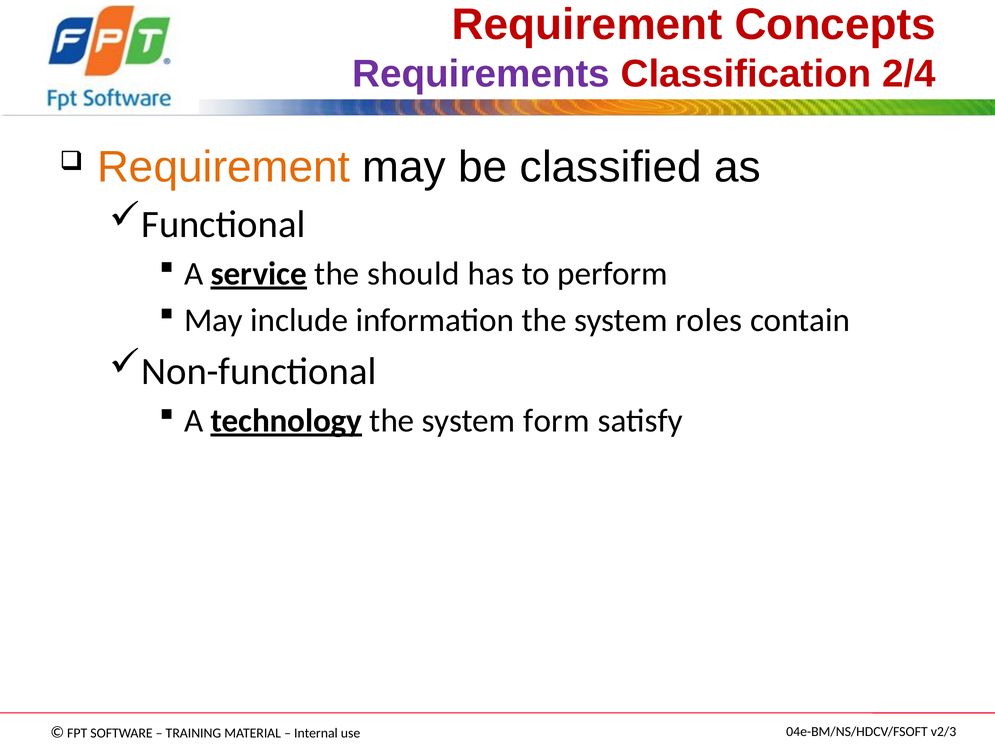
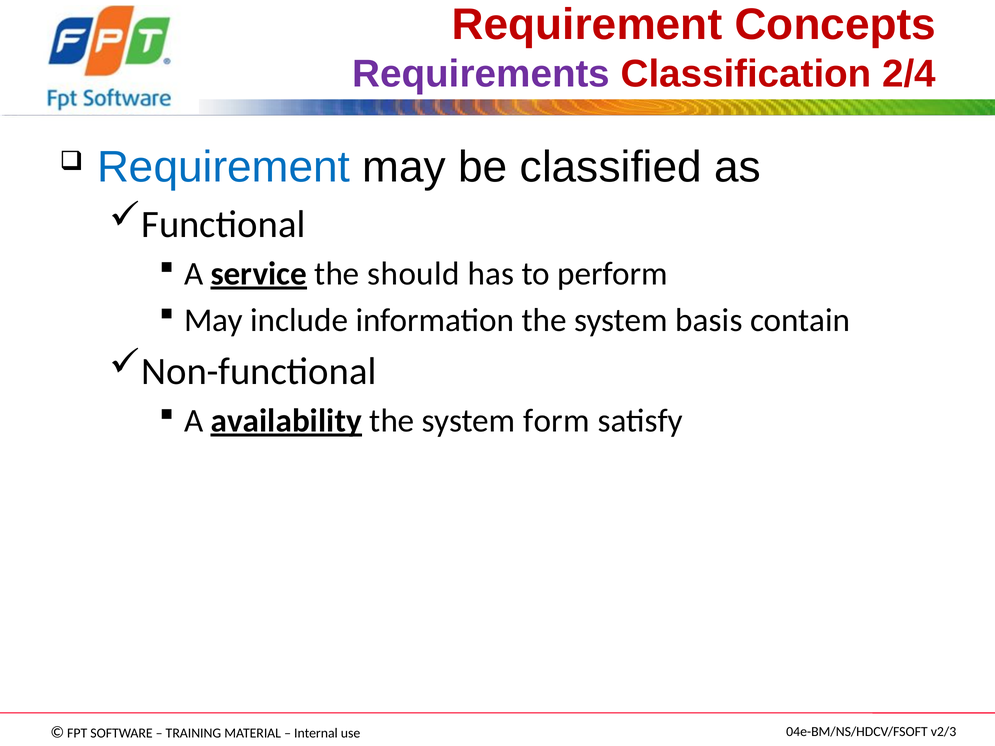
Requirement at (224, 167) colour: orange -> blue
roles: roles -> basis
technology: technology -> availability
